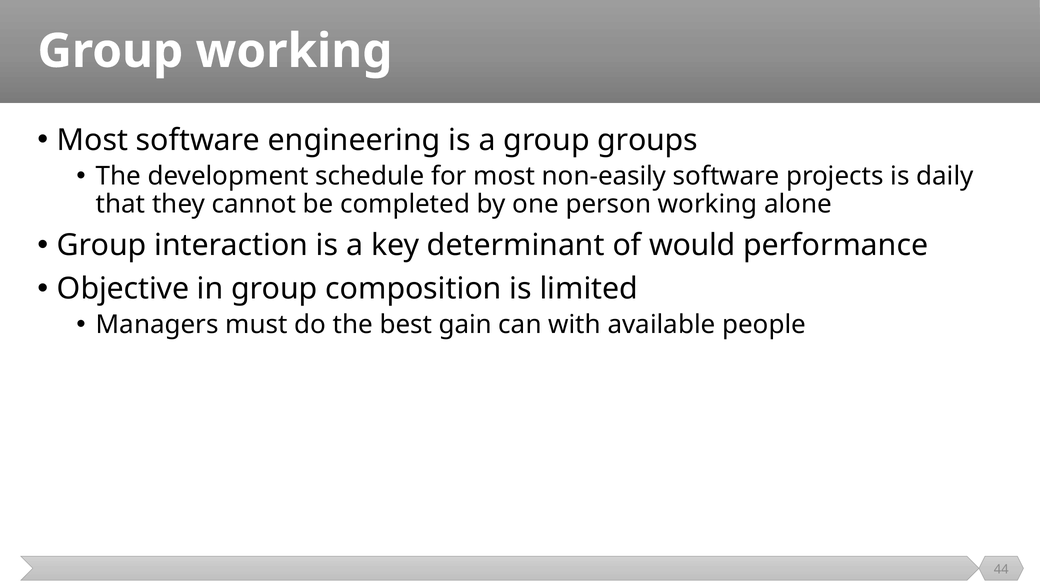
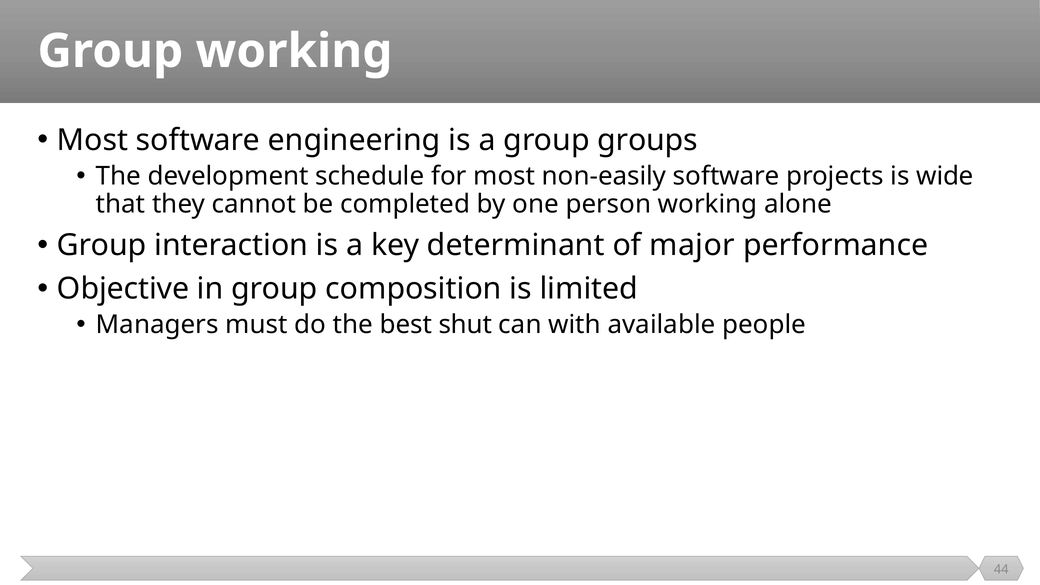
daily: daily -> wide
would: would -> major
gain: gain -> shut
